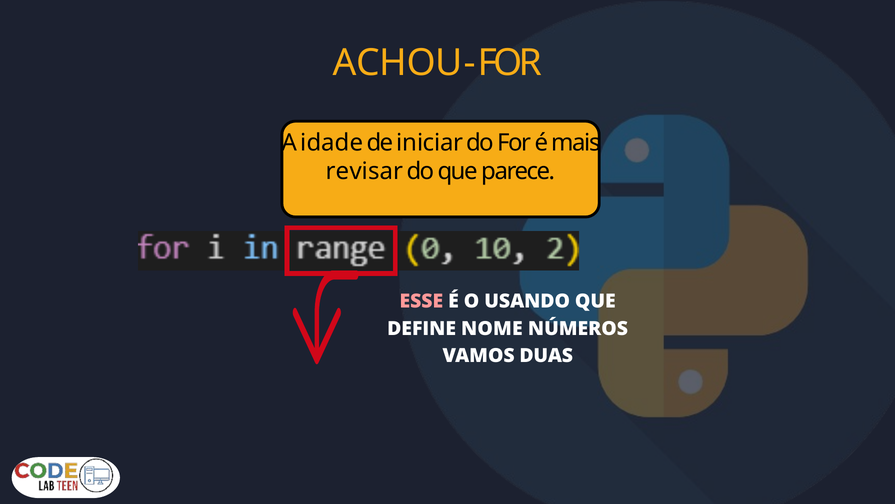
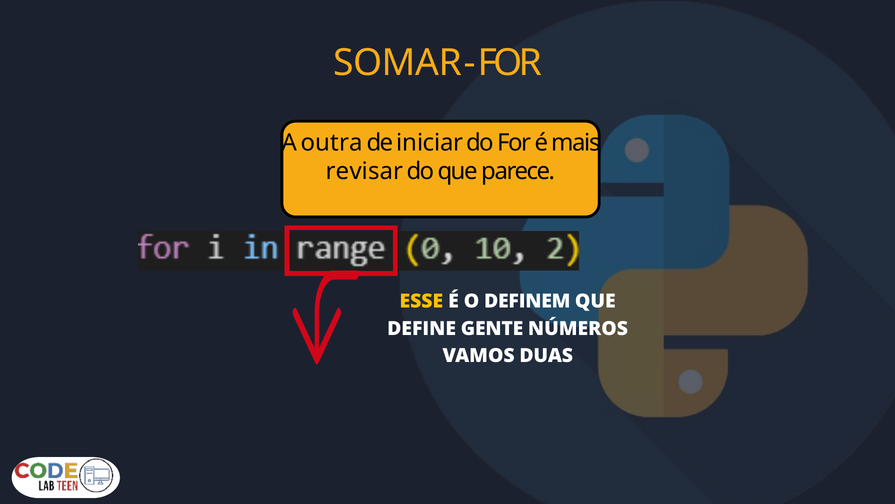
ACHOU: ACHOU -> SOMAR
idade: idade -> outra
ESSE colour: pink -> yellow
USANDO: USANDO -> DEFINEM
NOME: NOME -> GENTE
